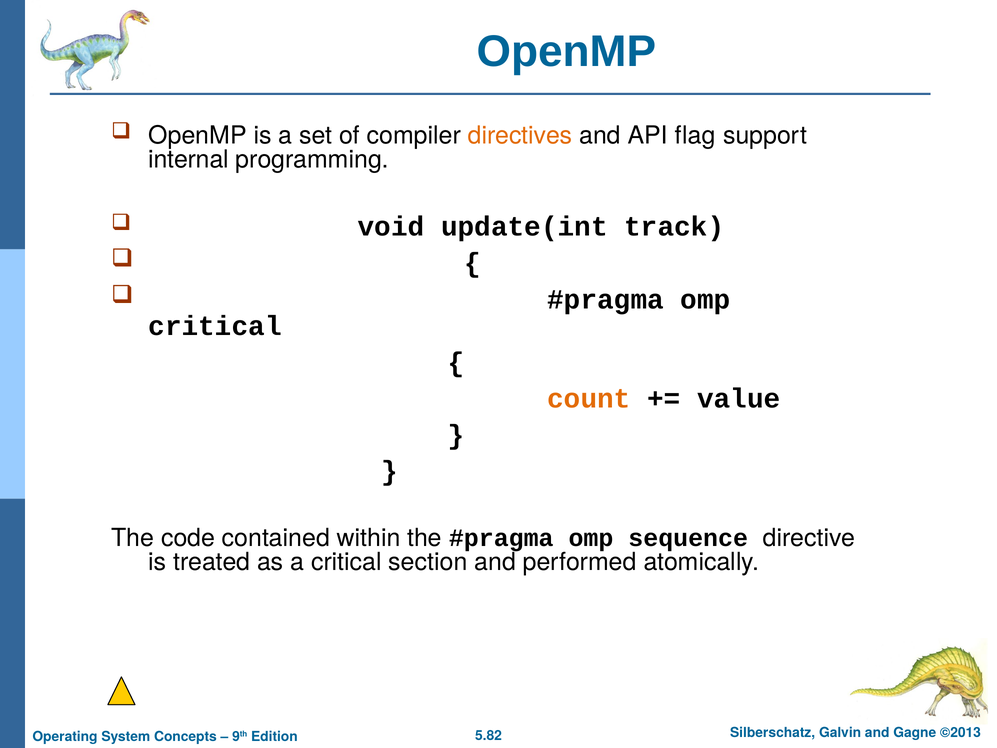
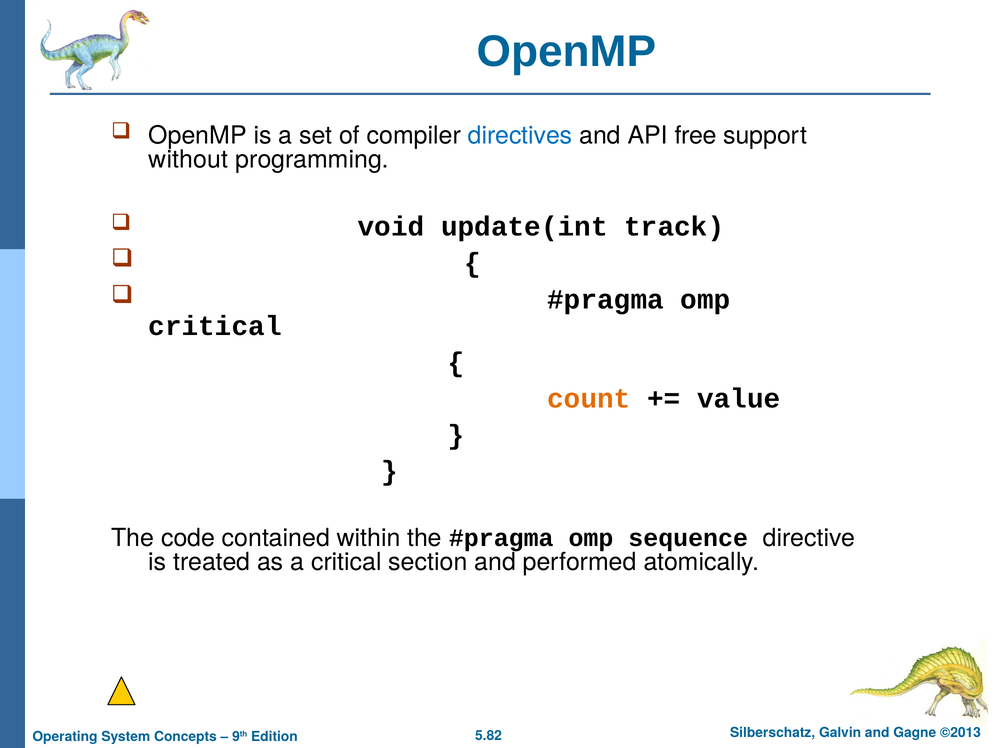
directives colour: orange -> blue
flag: flag -> free
internal: internal -> without
